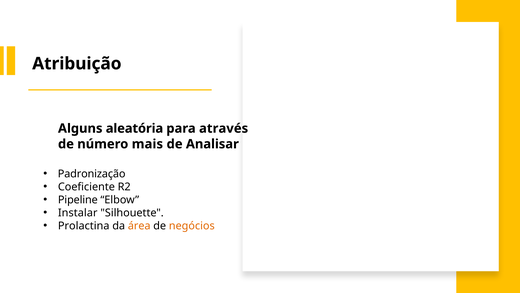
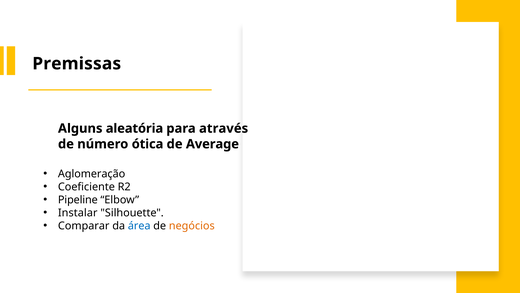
Atribuição: Atribuição -> Premissas
mais: mais -> ótica
Analisar: Analisar -> Average
Padronização: Padronização -> Aglomeração
Prolactina: Prolactina -> Comparar
área colour: orange -> blue
